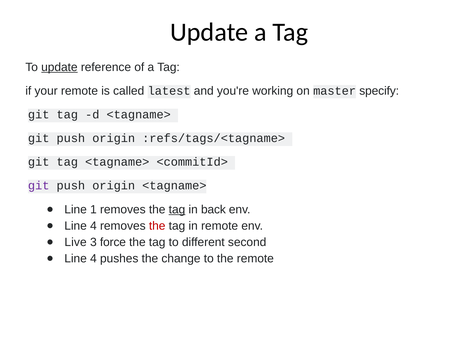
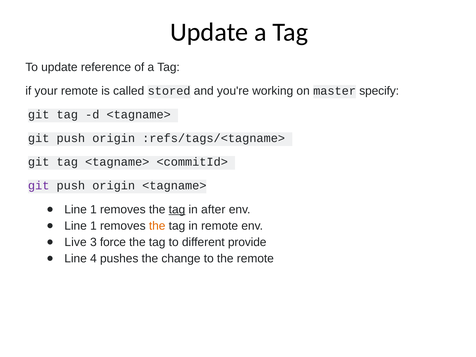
update at (59, 67) underline: present -> none
latest: latest -> stored
back: back -> after
4 at (93, 226): 4 -> 1
the at (157, 226) colour: red -> orange
second: second -> provide
